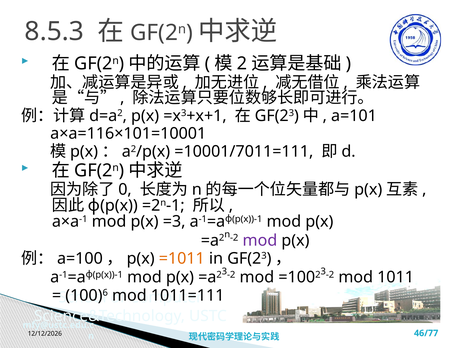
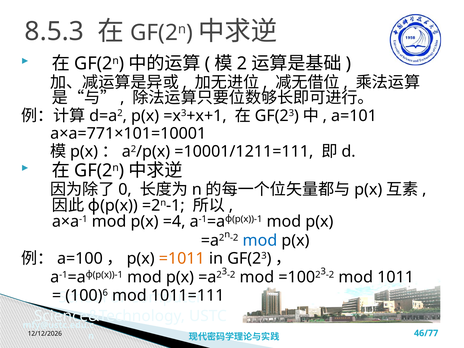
a×a=116×101=10001: a×a=116×101=10001 -> a×a=771×101=10001
=10001/7011=111: =10001/7011=111 -> =10001/1211=111
=3: =3 -> =4
mod at (260, 240) colour: purple -> blue
